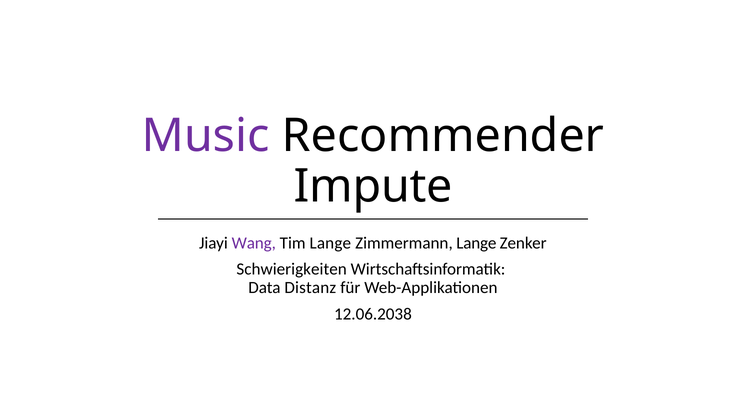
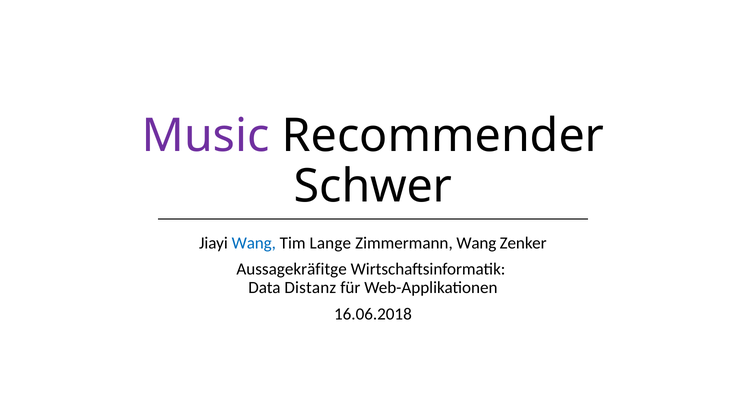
Impute: Impute -> Schwer
Wang at (254, 244) colour: purple -> blue
Zimmermann Lange: Lange -> Wang
Schwierigkeiten: Schwierigkeiten -> Aussagekräfitge
12.06.2038: 12.06.2038 -> 16.06.2018
